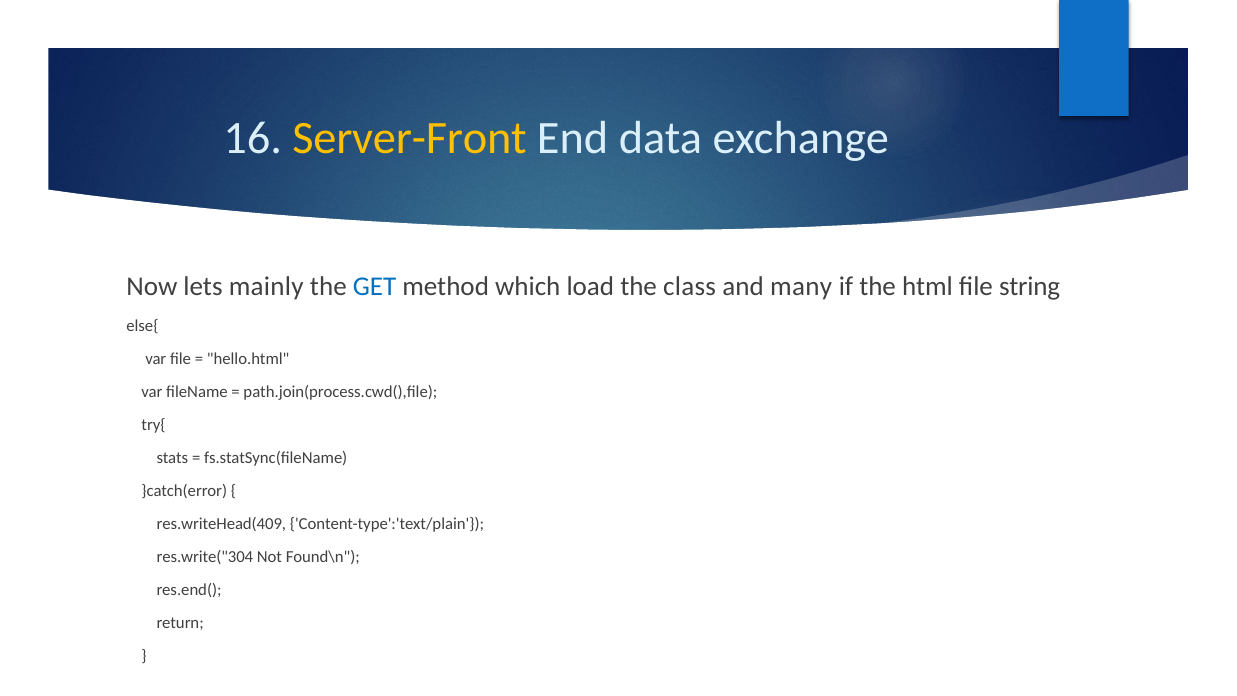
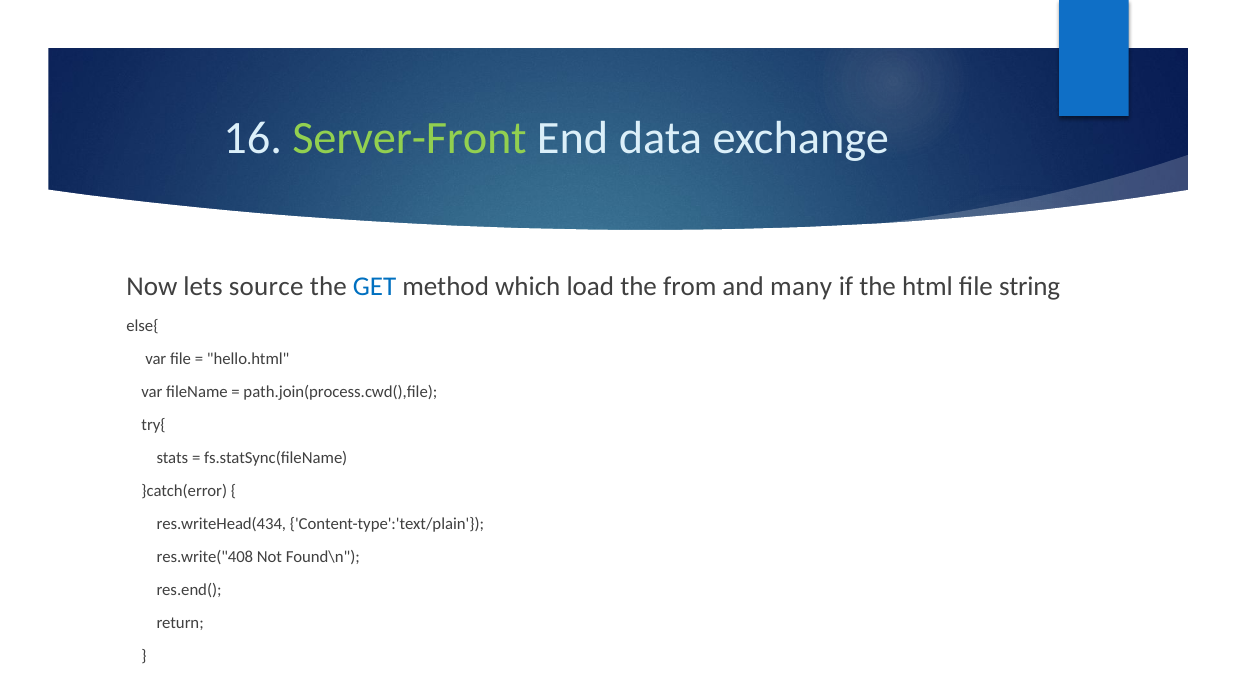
Server-Front colour: yellow -> light green
mainly: mainly -> source
class: class -> from
res.writeHead(409: res.writeHead(409 -> res.writeHead(434
res.write("304: res.write("304 -> res.write("408
